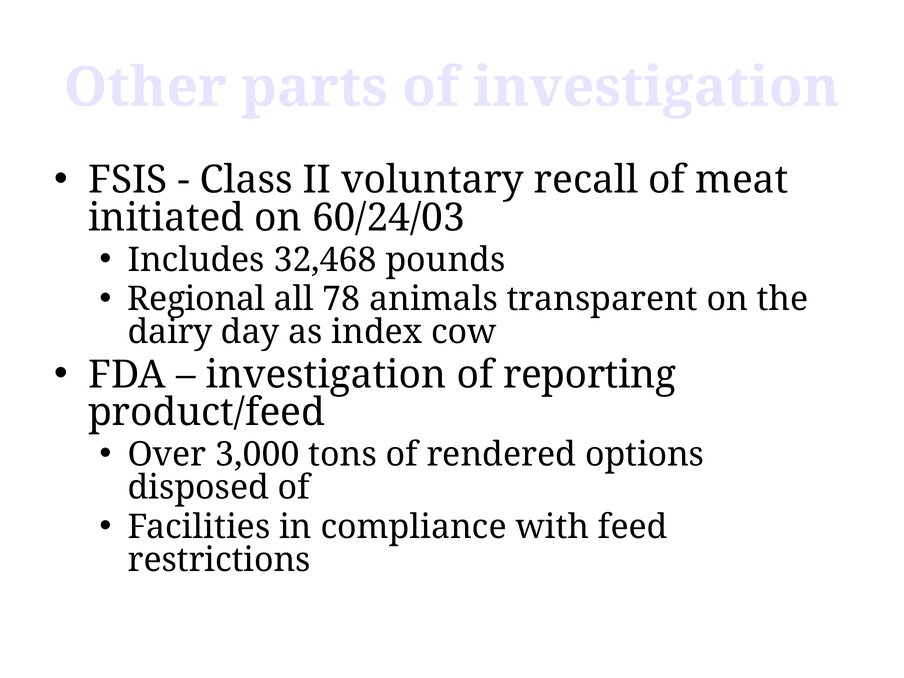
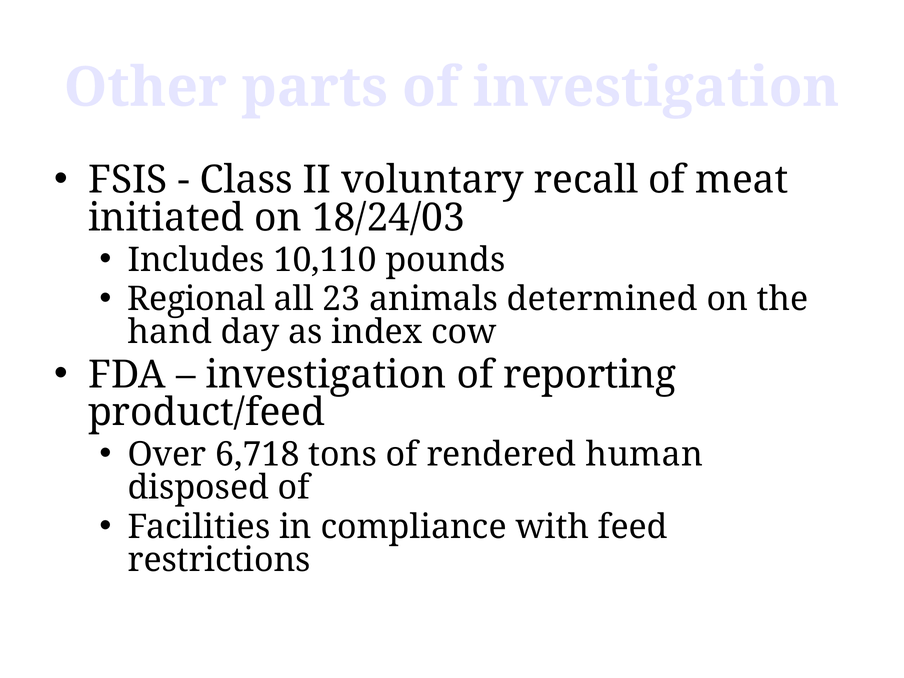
60/24/03: 60/24/03 -> 18/24/03
32,468: 32,468 -> 10,110
78: 78 -> 23
transparent: transparent -> determined
dairy: dairy -> hand
3,000: 3,000 -> 6,718
options: options -> human
